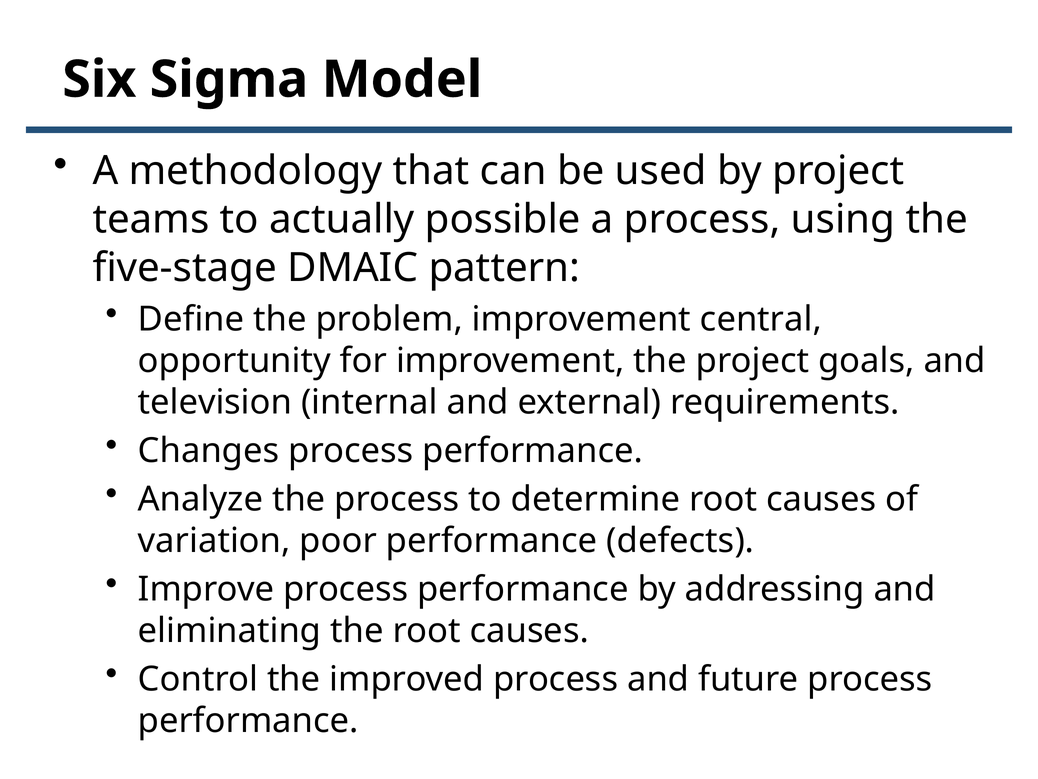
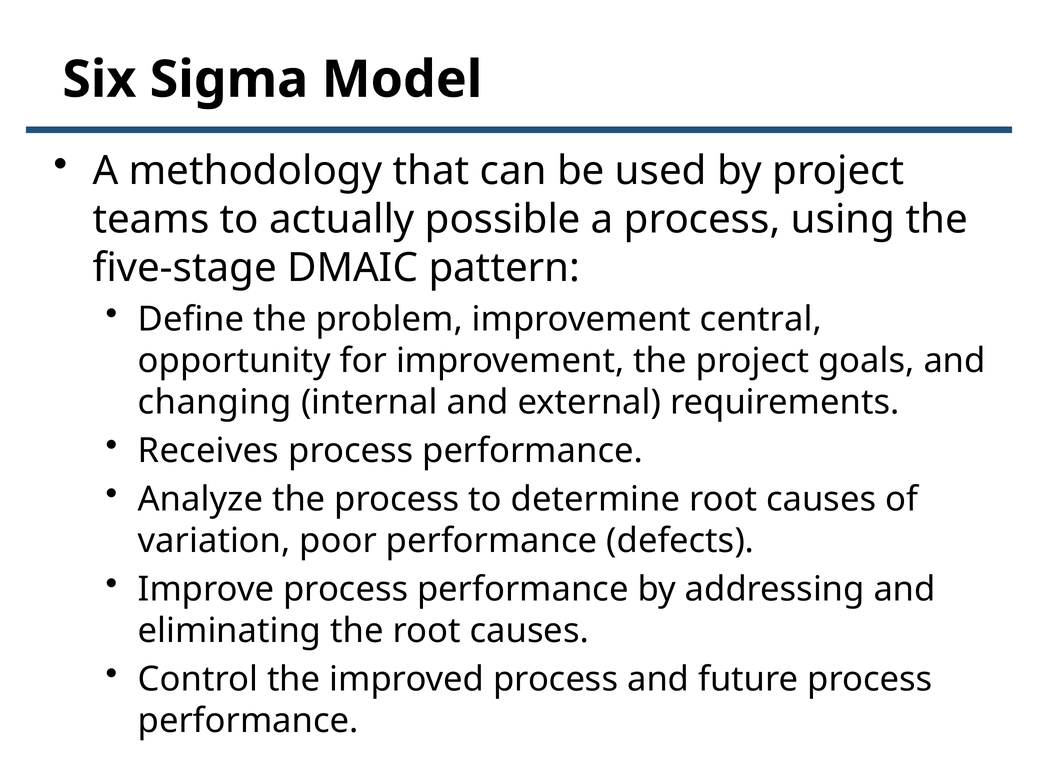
television: television -> changing
Changes: Changes -> Receives
